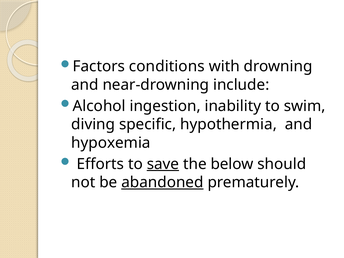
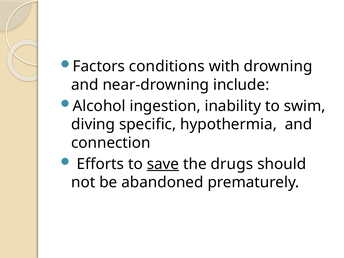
hypoxemia: hypoxemia -> connection
below: below -> drugs
abandoned underline: present -> none
